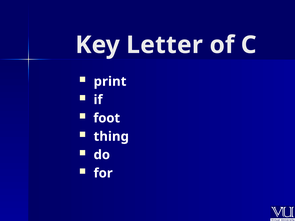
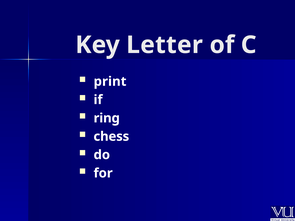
foot: foot -> ring
thing: thing -> chess
